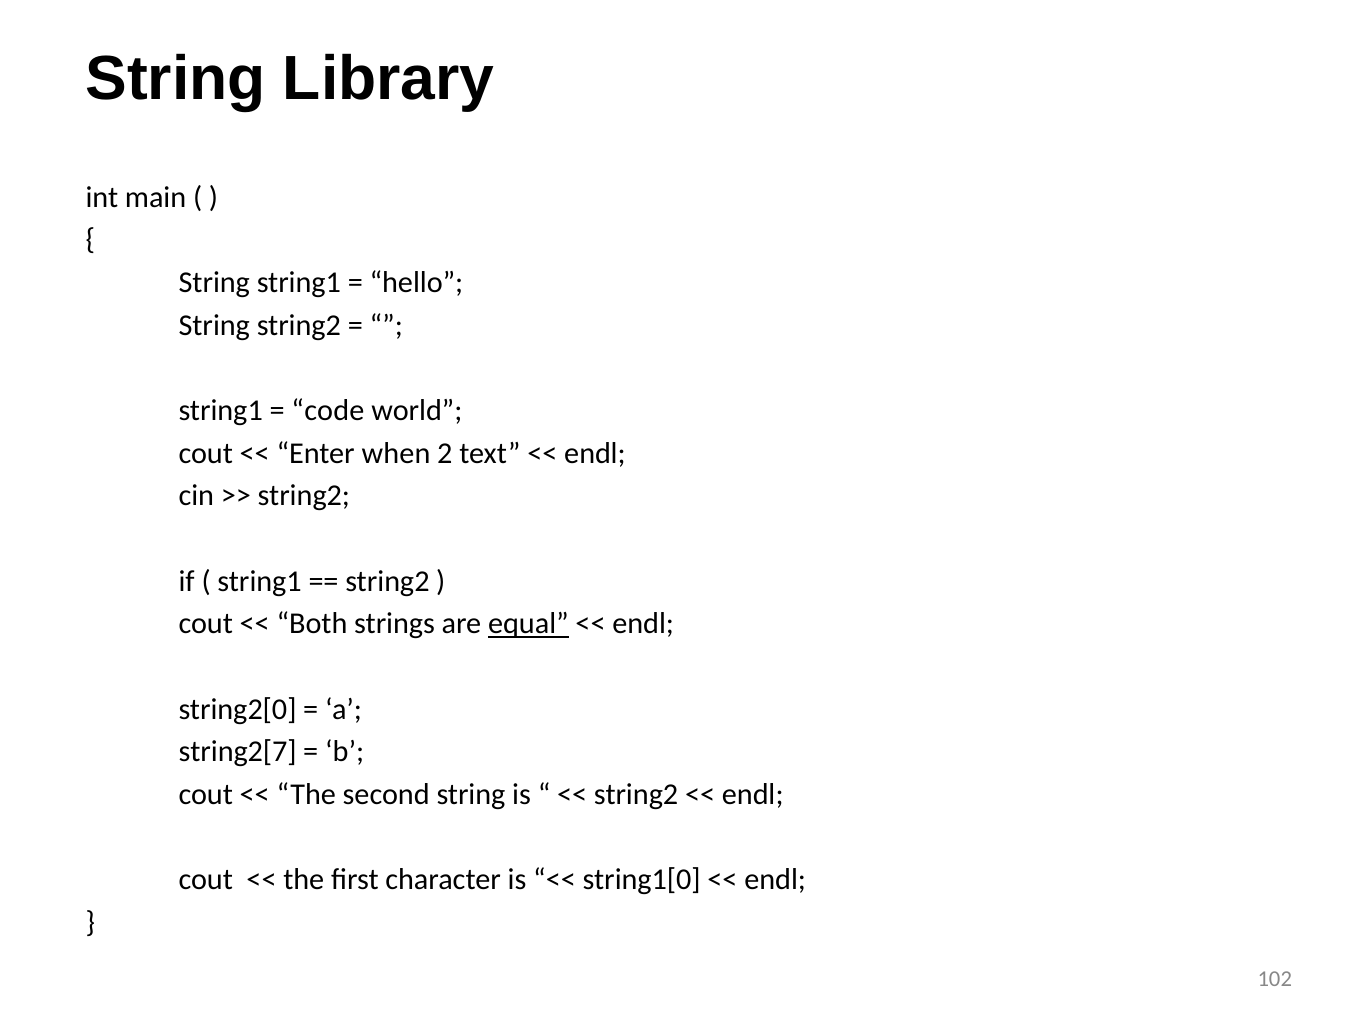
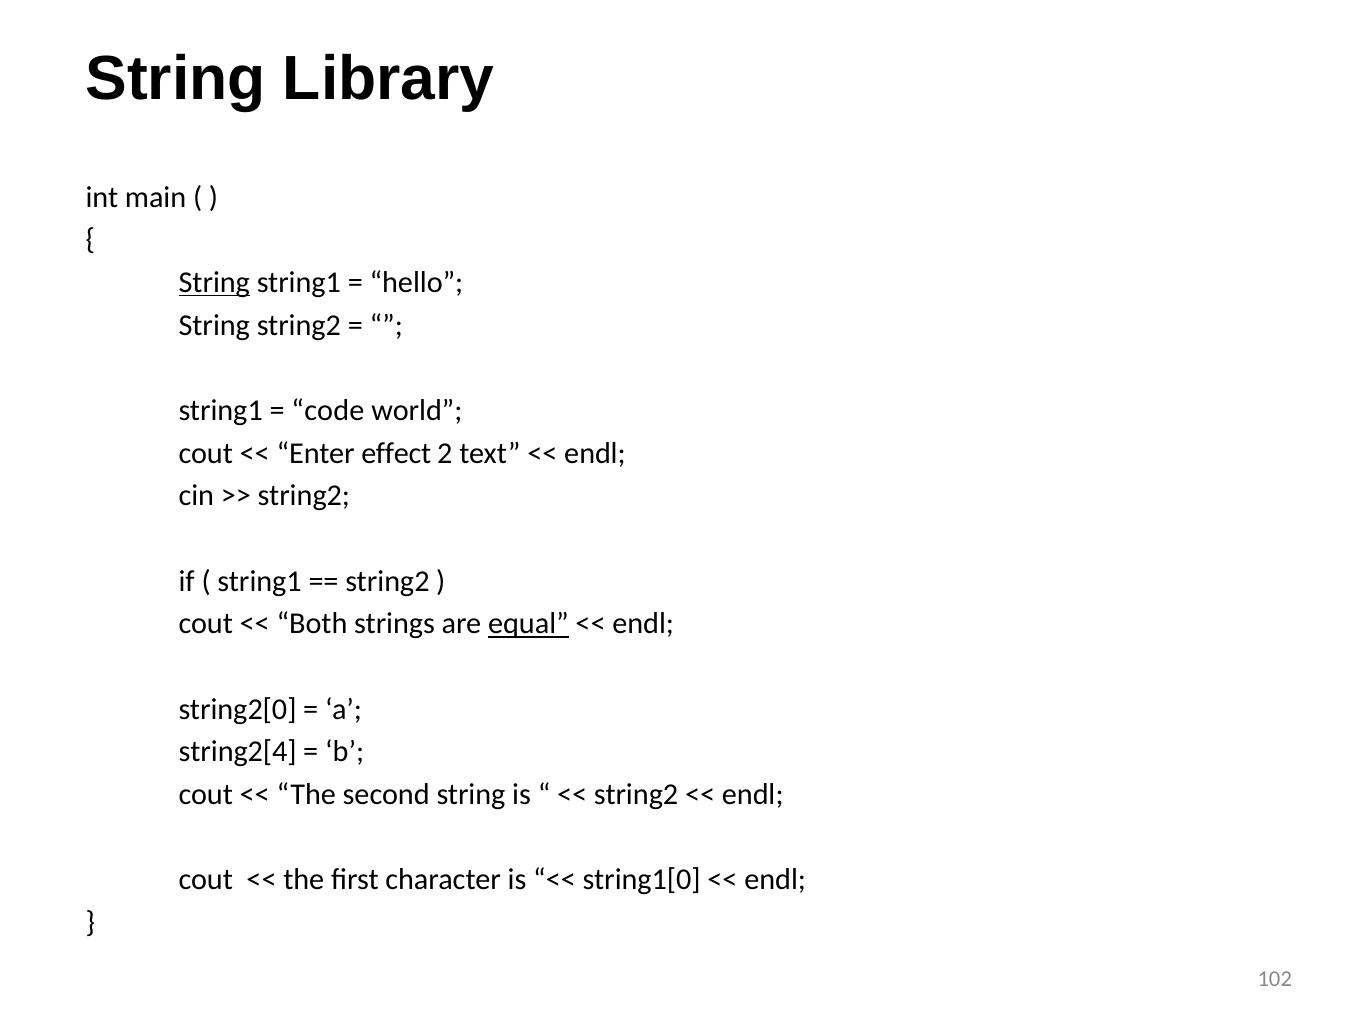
String at (214, 283) underline: none -> present
when: when -> effect
string2[7: string2[7 -> string2[4
